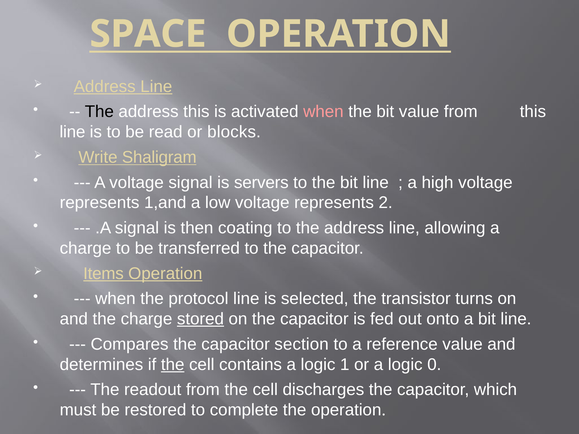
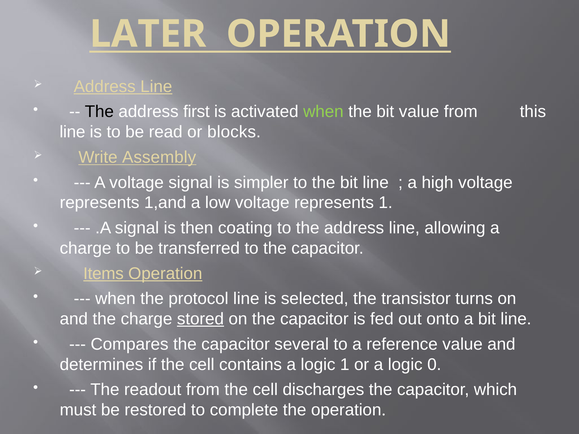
SPACE: SPACE -> LATER
address this: this -> first
when at (323, 112) colour: pink -> light green
Shaligram: Shaligram -> Assembly
servers: servers -> simpler
represents 2: 2 -> 1
section: section -> several
the at (173, 365) underline: present -> none
